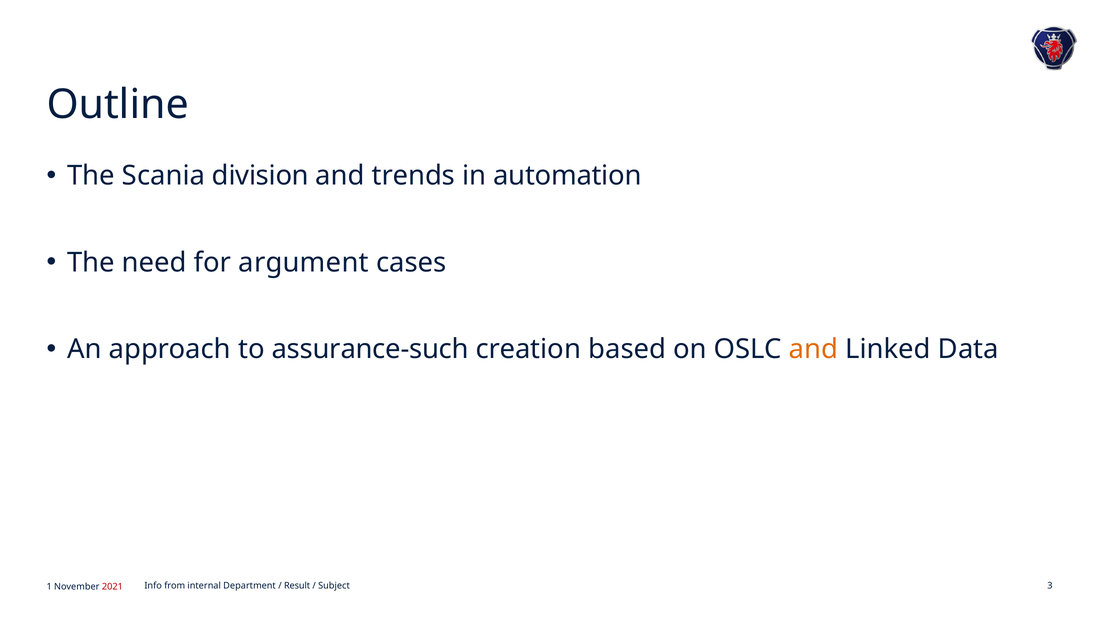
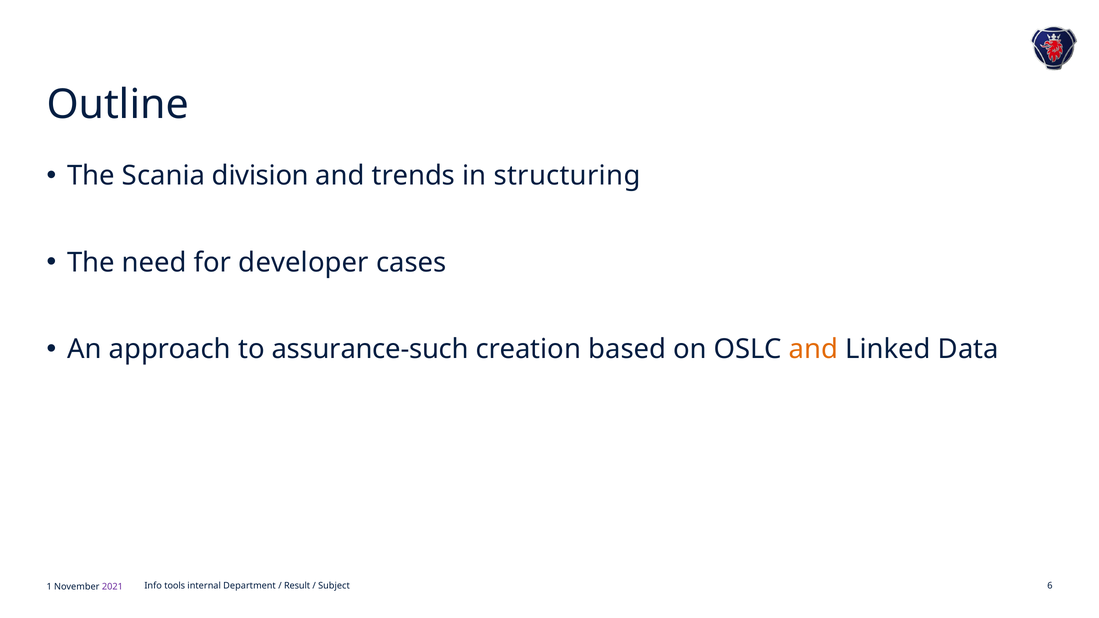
automation: automation -> structuring
argument: argument -> developer
from: from -> tools
3: 3 -> 6
2021 colour: red -> purple
